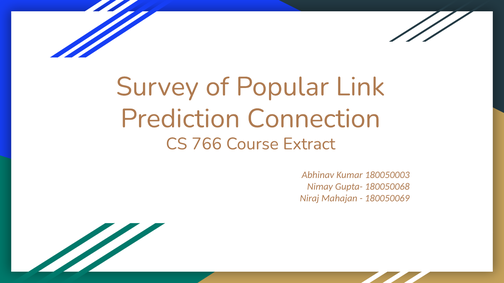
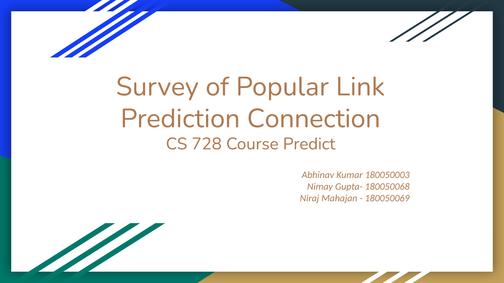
766: 766 -> 728
Extract: Extract -> Predict
